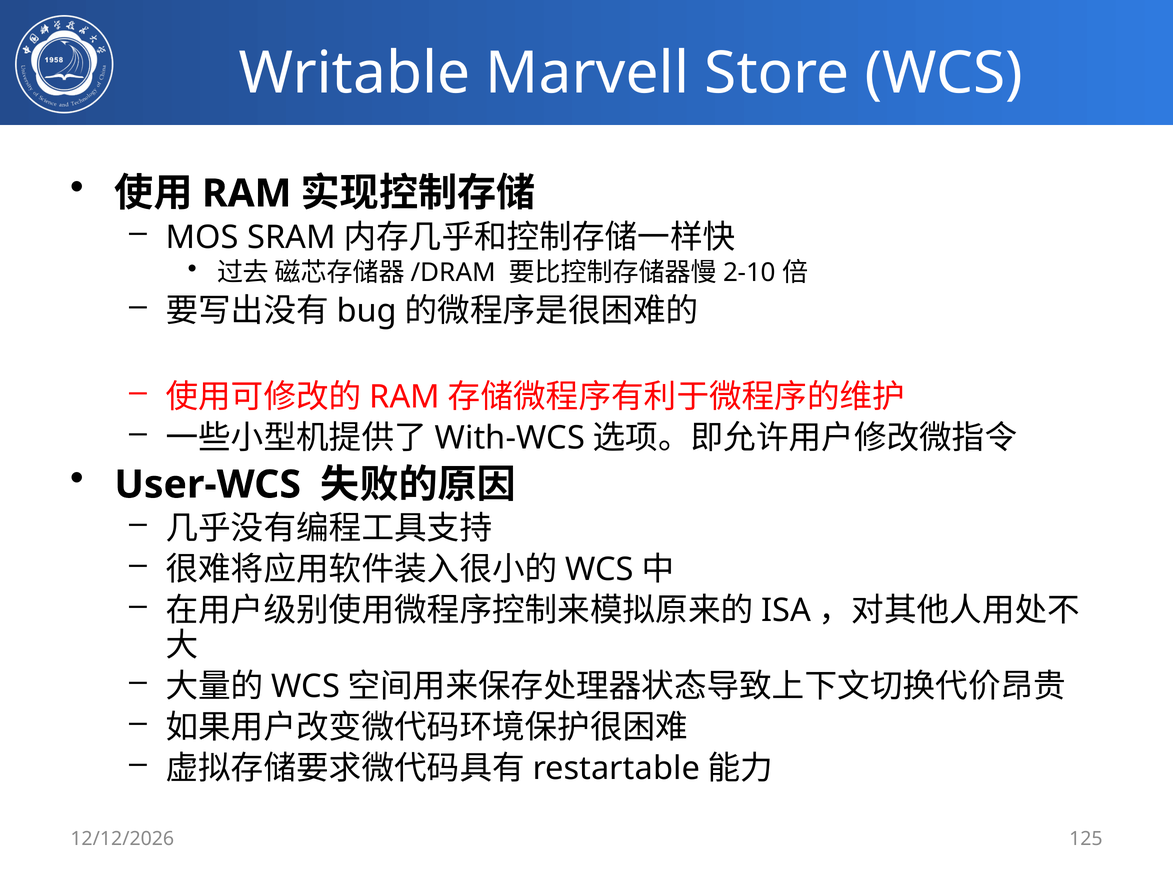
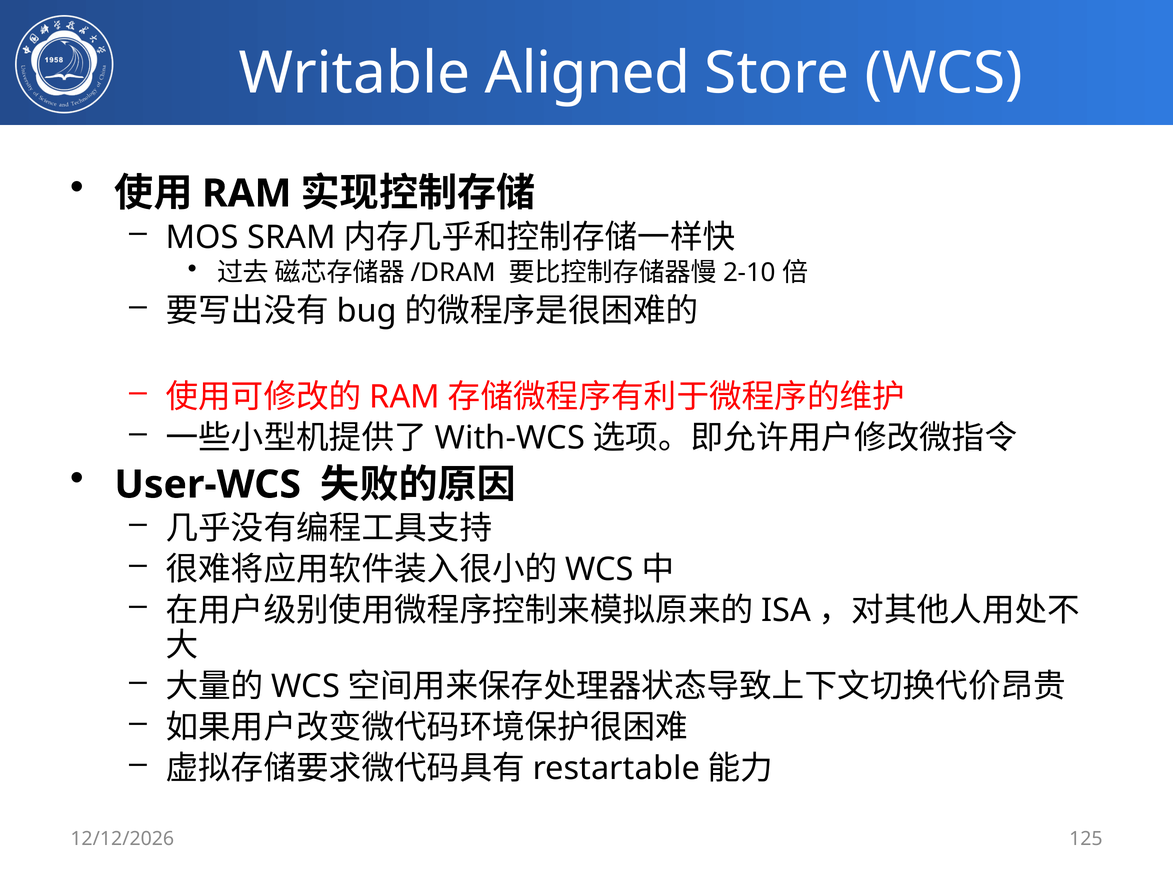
Marvell: Marvell -> Aligned
